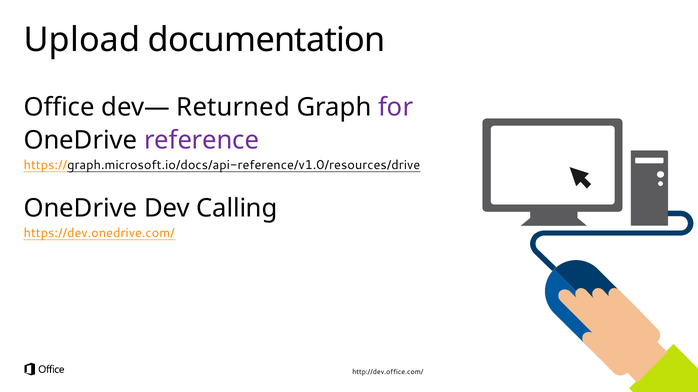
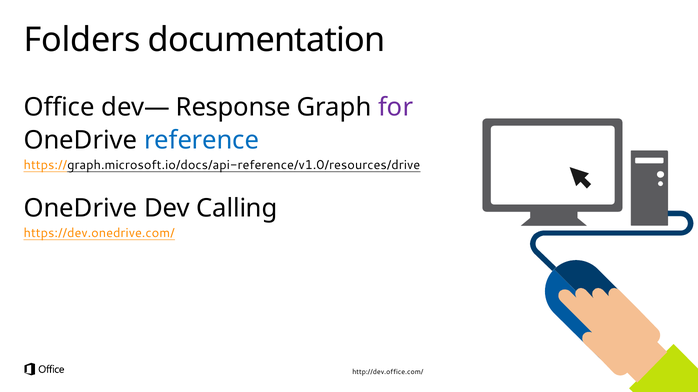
Upload: Upload -> Folders
Returned: Returned -> Response
reference colour: purple -> blue
